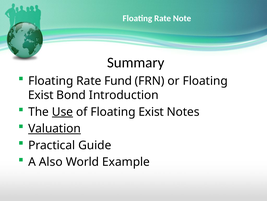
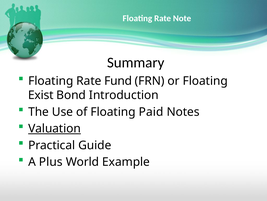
Use underline: present -> none
of Floating Exist: Exist -> Paid
Also: Also -> Plus
